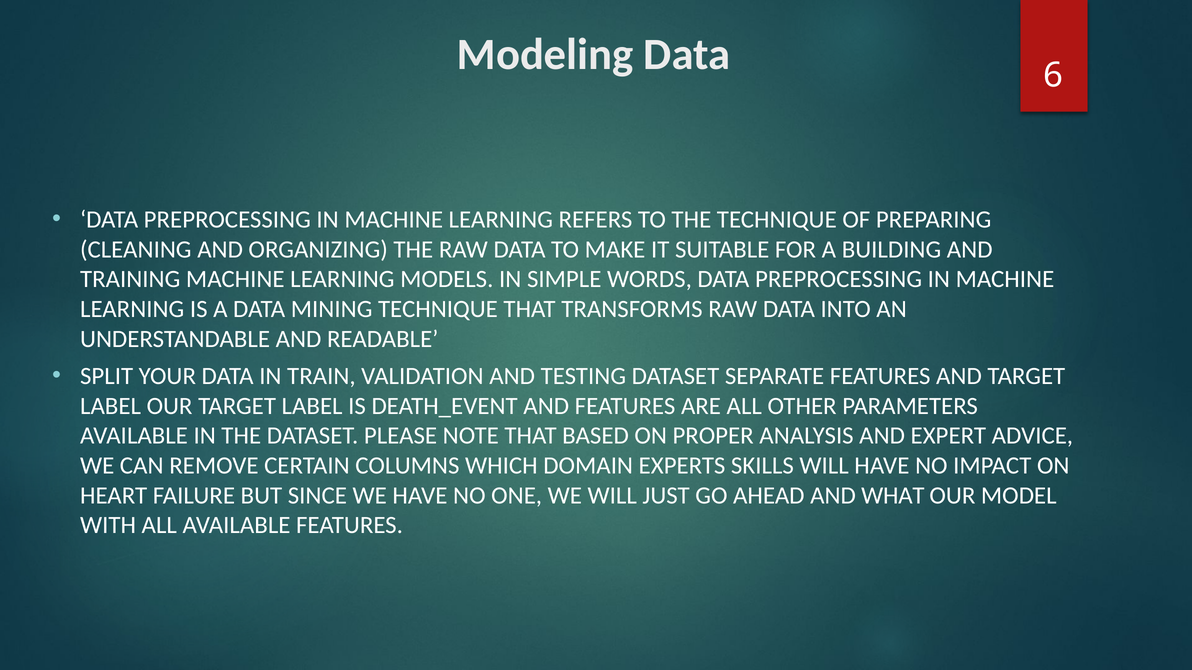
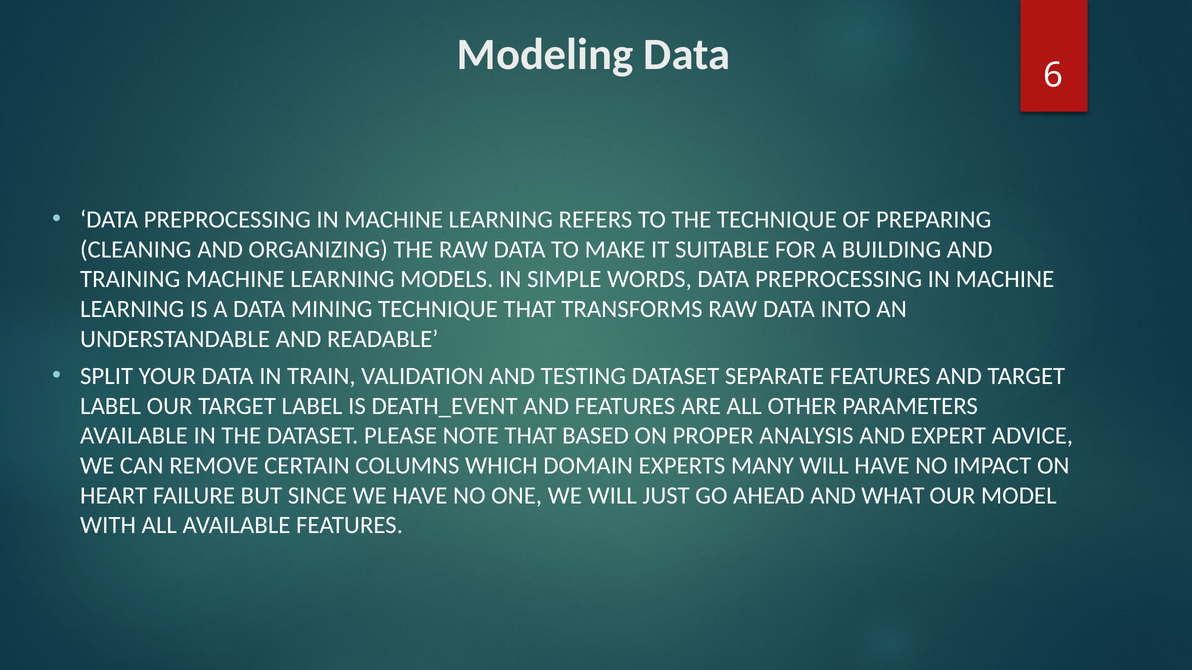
SKILLS: SKILLS -> MANY
